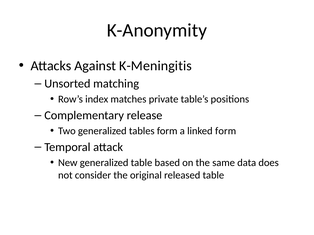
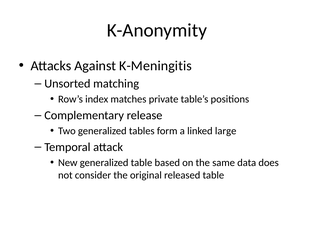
linked form: form -> large
